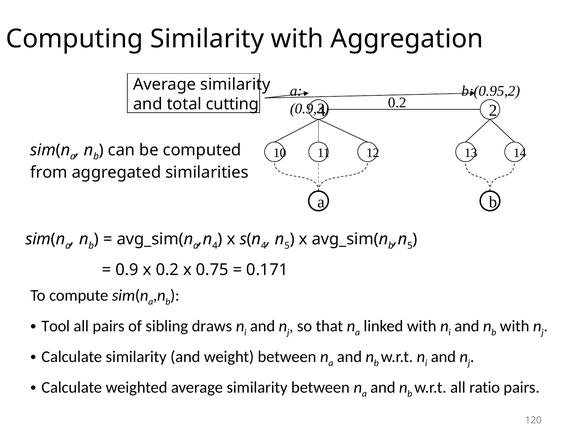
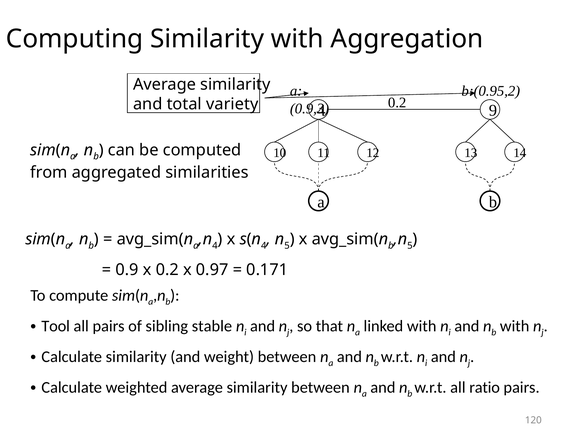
cutting: cutting -> variety
2: 2 -> 9
0.75: 0.75 -> 0.97
draws: draws -> stable
